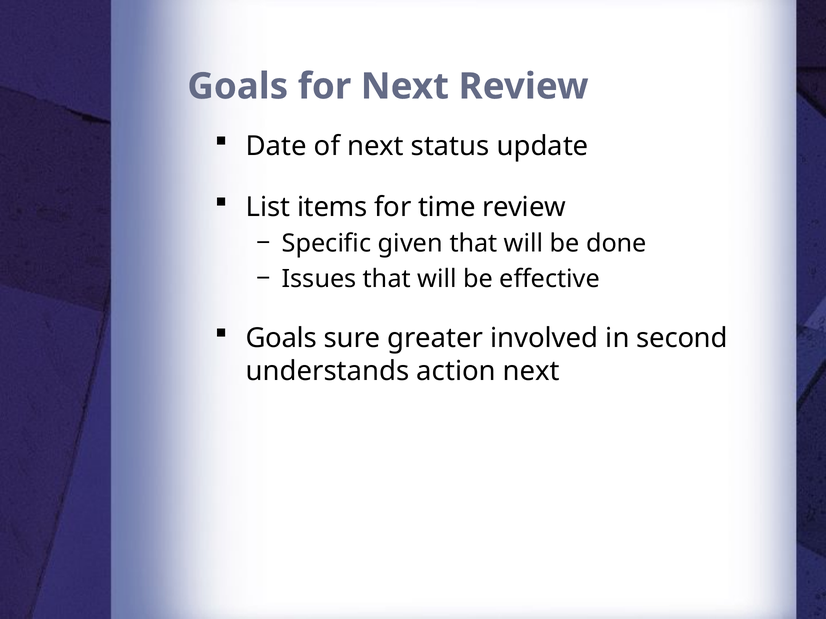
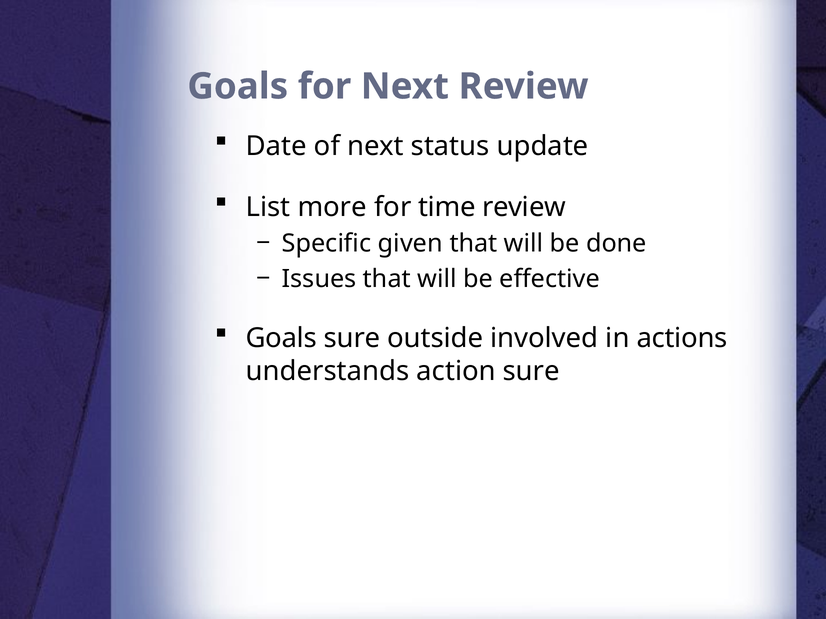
items: items -> more
greater: greater -> outside
second: second -> actions
action next: next -> sure
